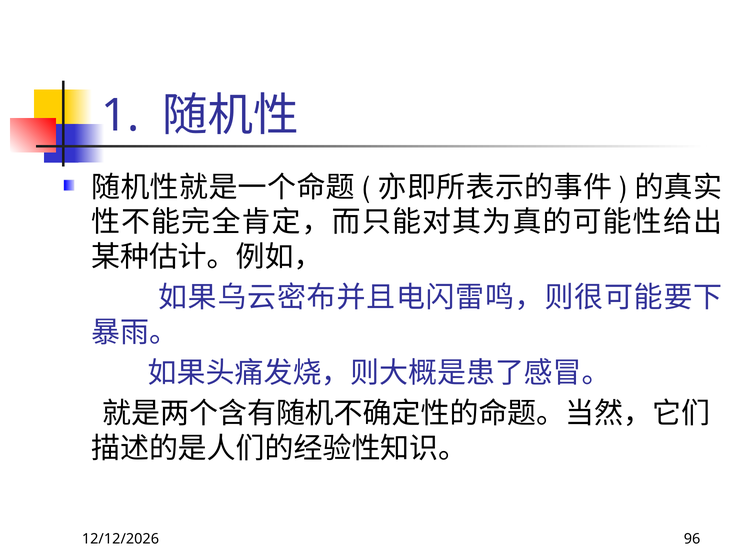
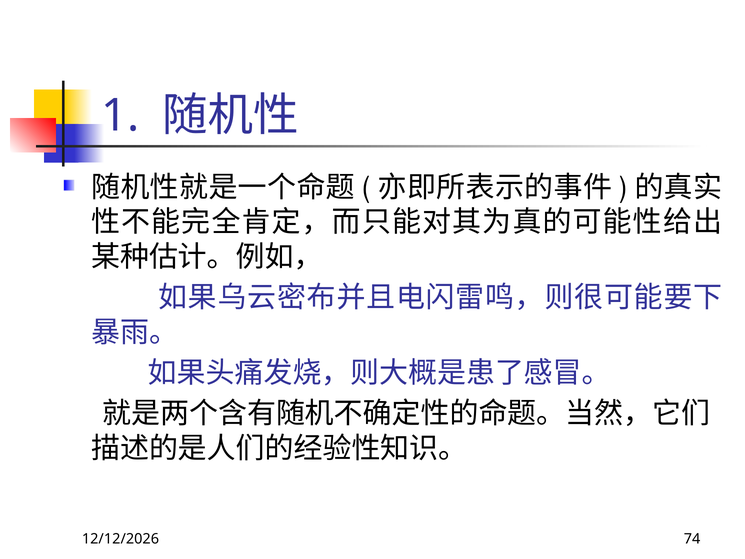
96: 96 -> 74
